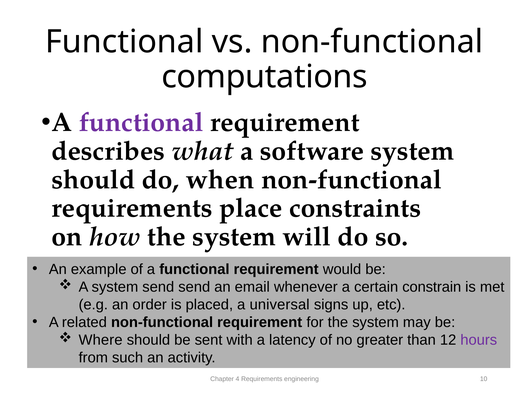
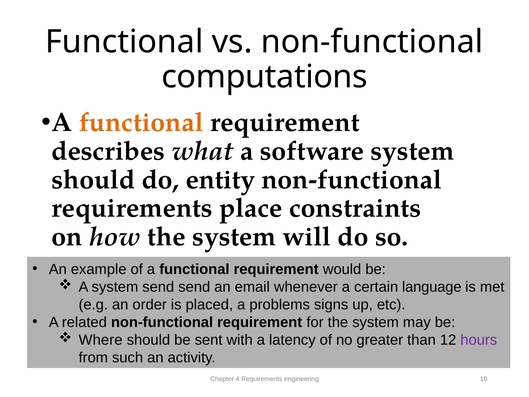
functional at (141, 122) colour: purple -> orange
when: when -> entity
constrain: constrain -> language
universal: universal -> problems
